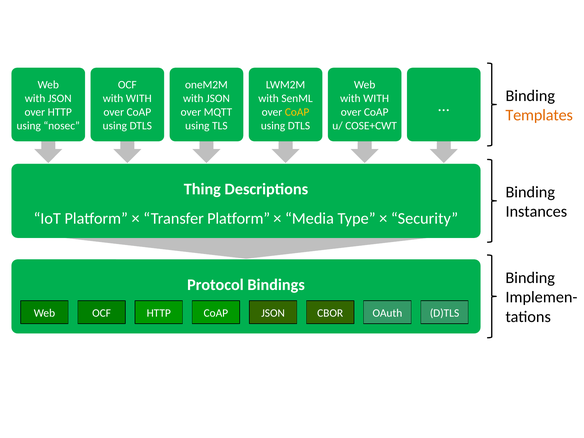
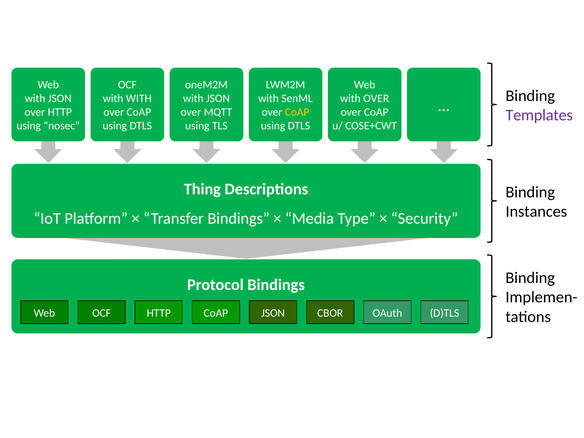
WITH at (376, 98): WITH -> OVER
Templates colour: orange -> purple
Transfer Platform: Platform -> Bindings
